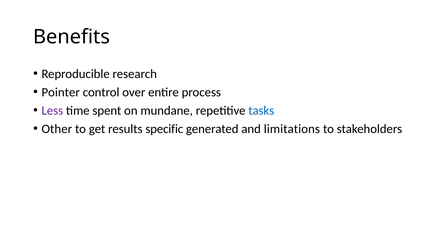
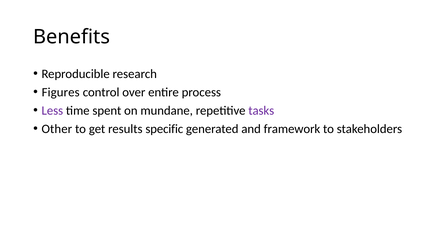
Pointer: Pointer -> Figures
tasks colour: blue -> purple
limitations: limitations -> framework
